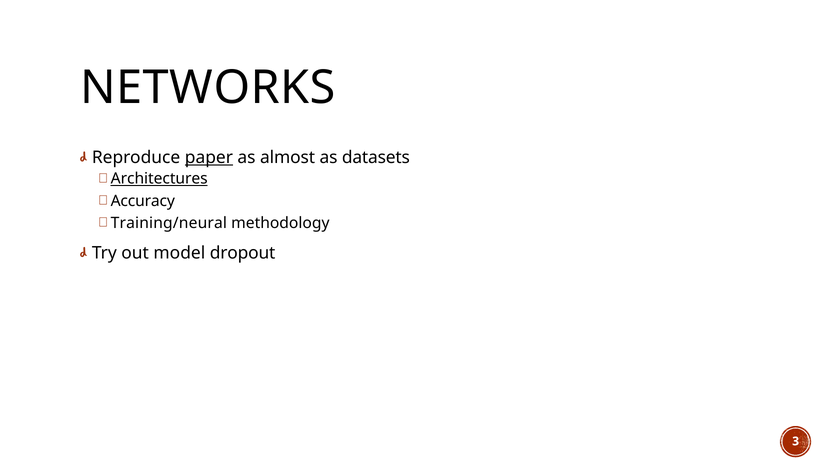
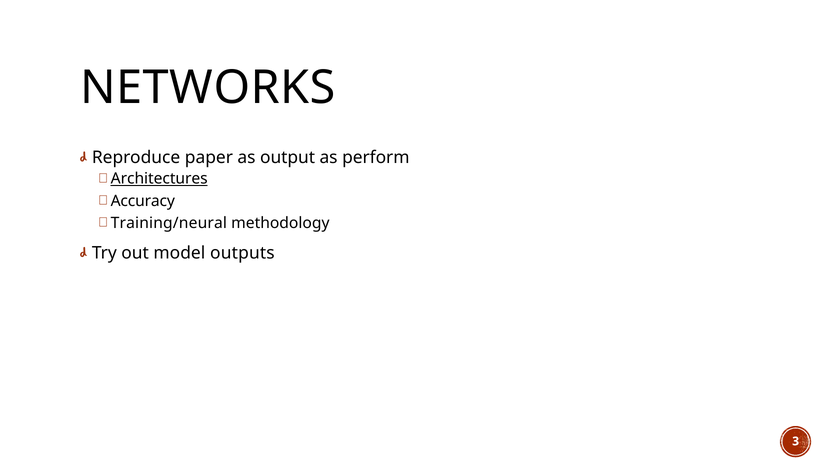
paper underline: present -> none
almost: almost -> output
datasets: datasets -> perform
dropout: dropout -> outputs
